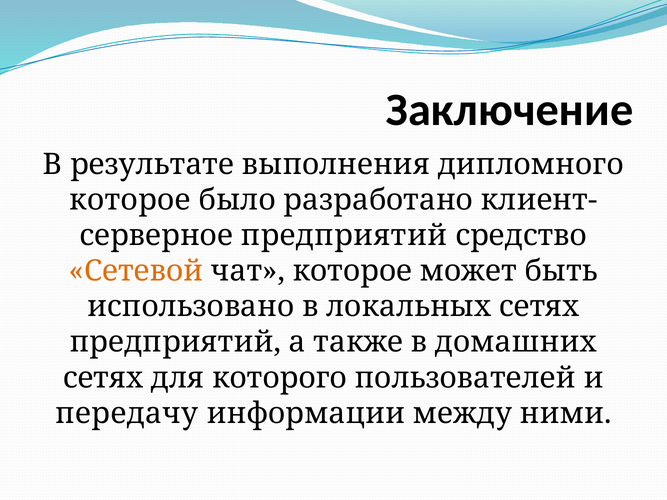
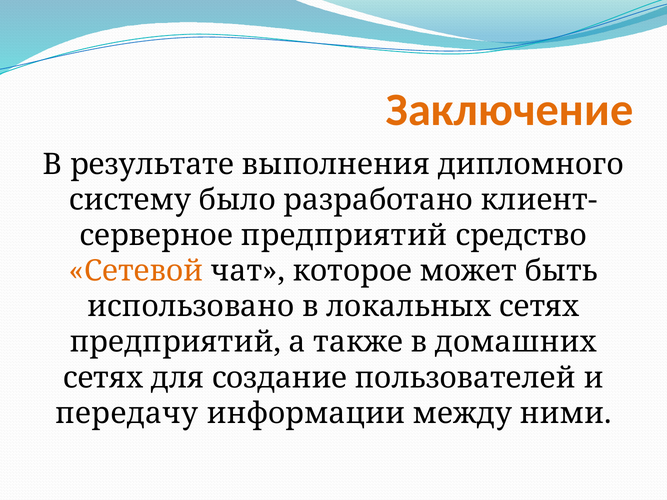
Заключение colour: black -> orange
которое at (130, 200): которое -> систему
которого: которого -> создание
